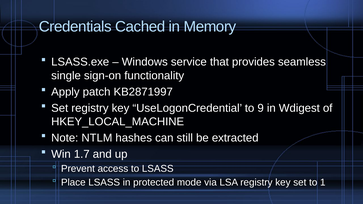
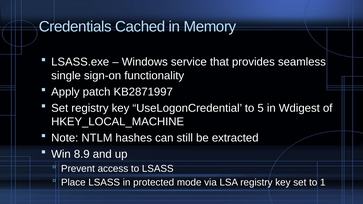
9: 9 -> 5
1.7: 1.7 -> 8.9
